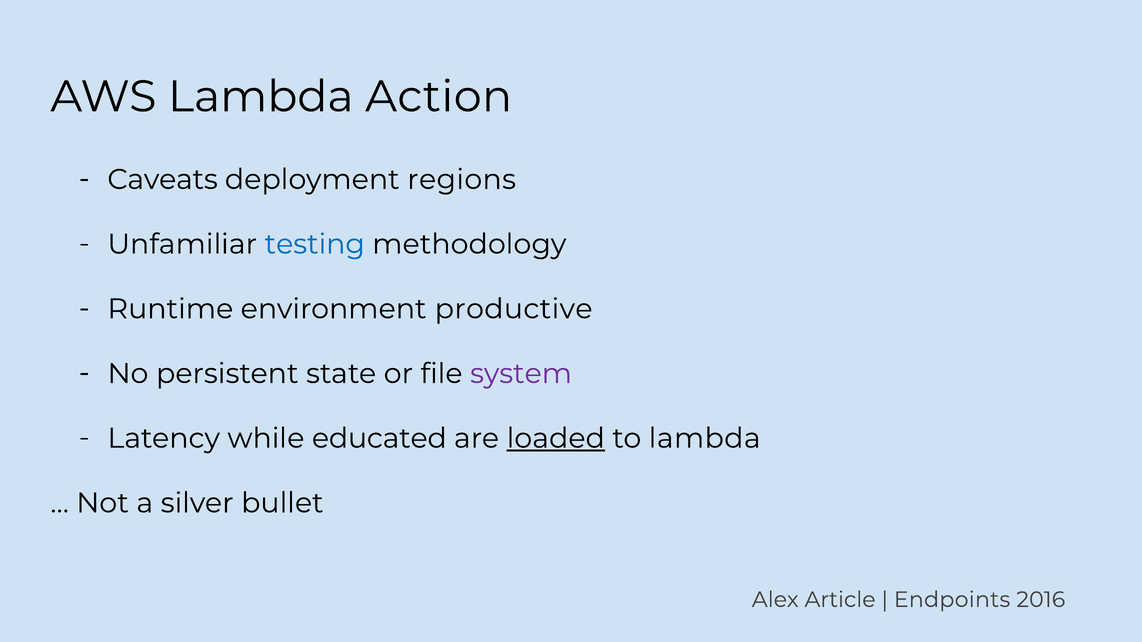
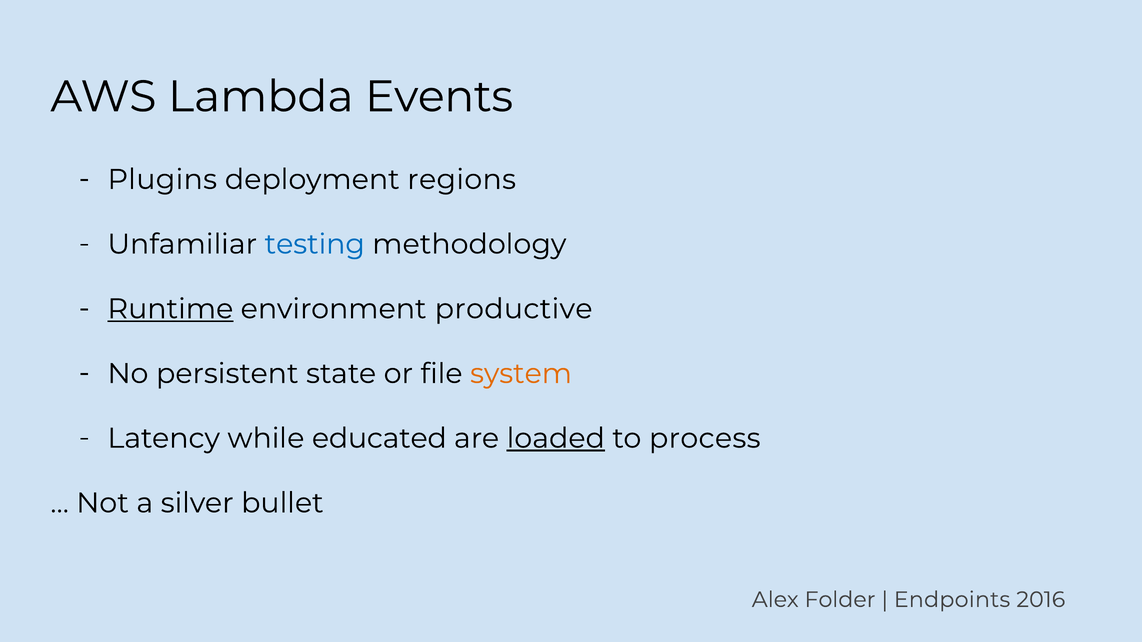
Action: Action -> Events
Caveats: Caveats -> Plugins
Runtime underline: none -> present
system colour: purple -> orange
to lambda: lambda -> process
Article: Article -> Folder
